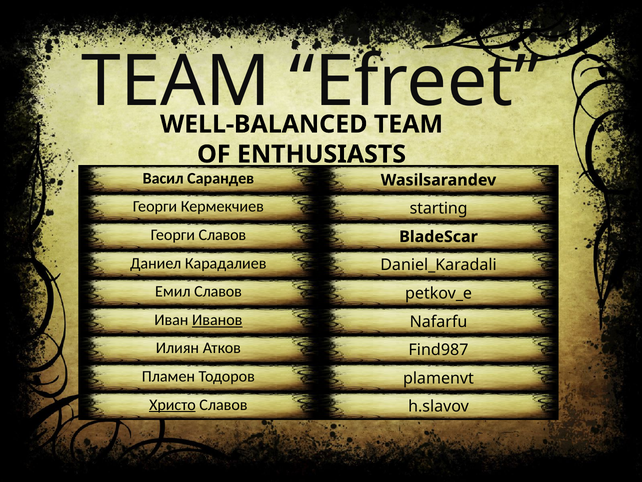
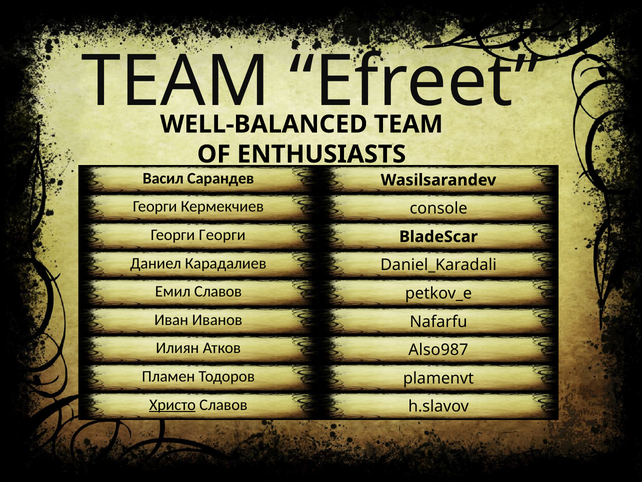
starting: starting -> console
Георги Славов: Славов -> Георги
Иванов underline: present -> none
Find987: Find987 -> Also987
